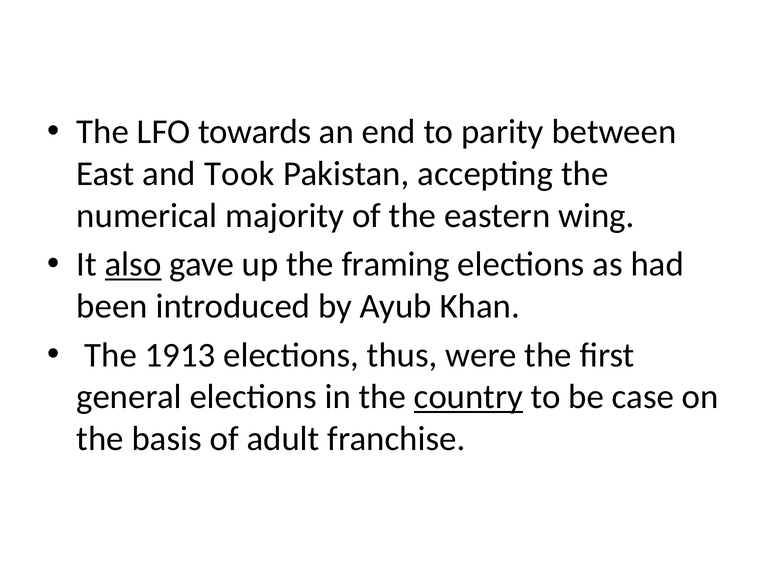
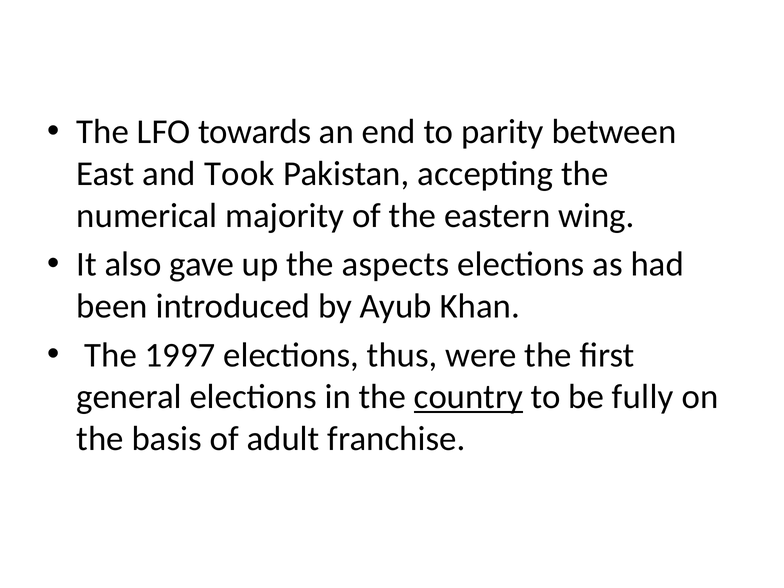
also underline: present -> none
framing: framing -> aspects
1913: 1913 -> 1997
case: case -> fully
